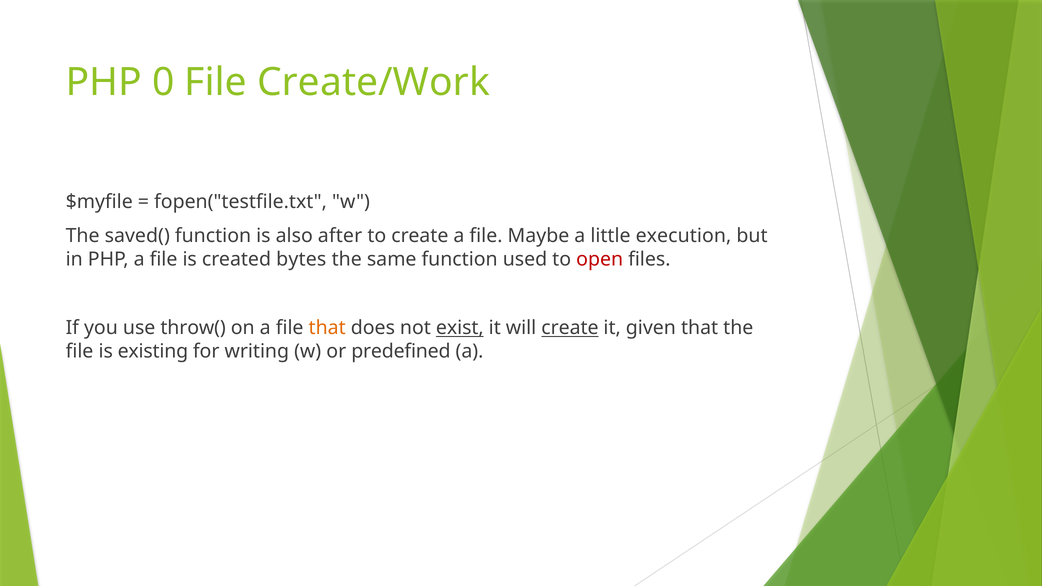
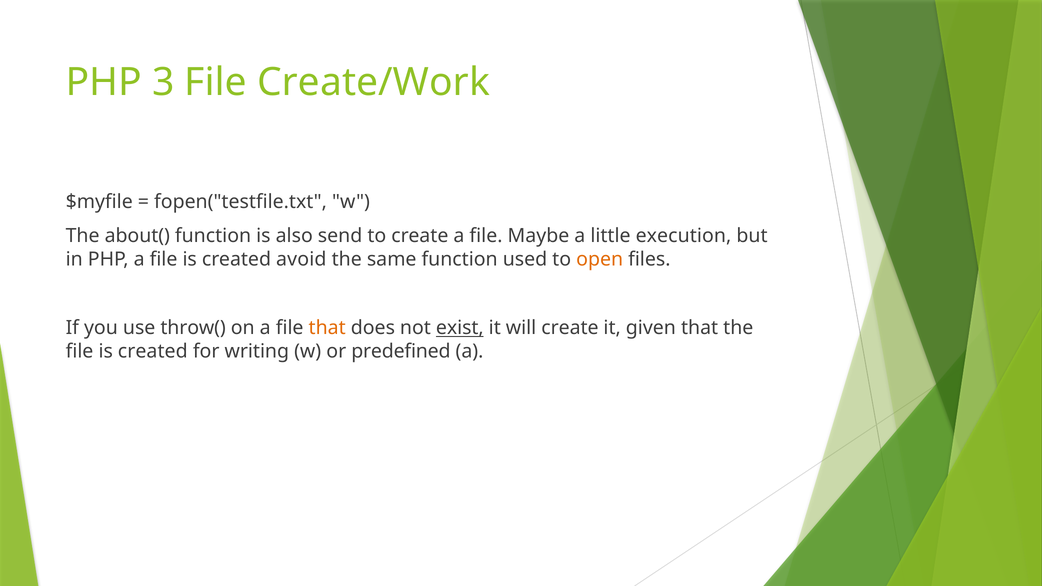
0: 0 -> 3
saved(: saved( -> about(
after: after -> send
bytes: bytes -> avoid
open colour: red -> orange
create at (570, 328) underline: present -> none
existing at (153, 351): existing -> created
